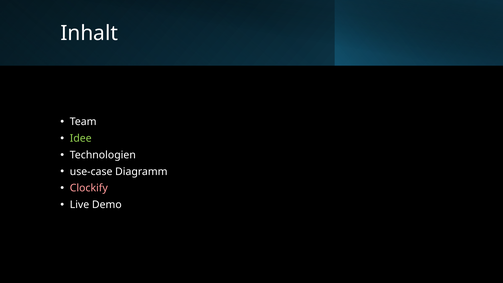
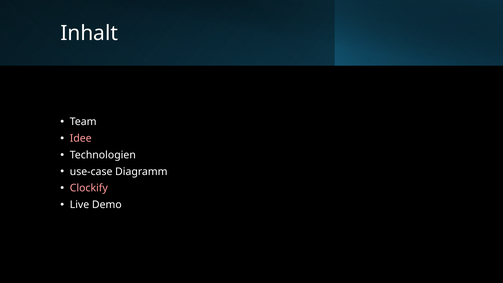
Idee colour: light green -> pink
